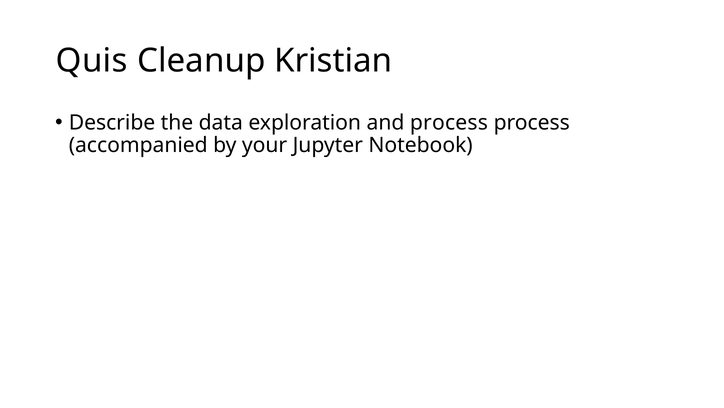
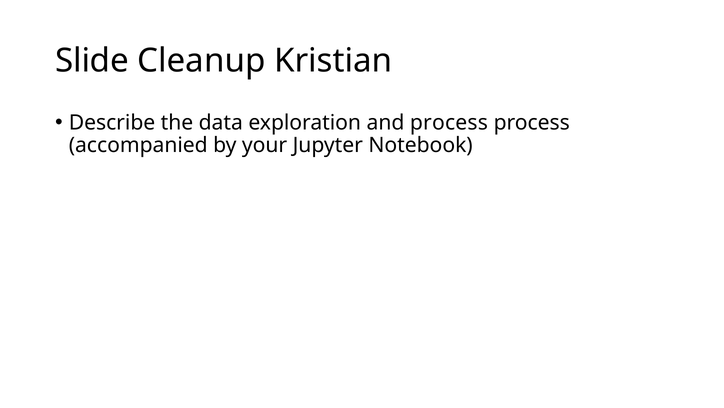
Quis: Quis -> Slide
